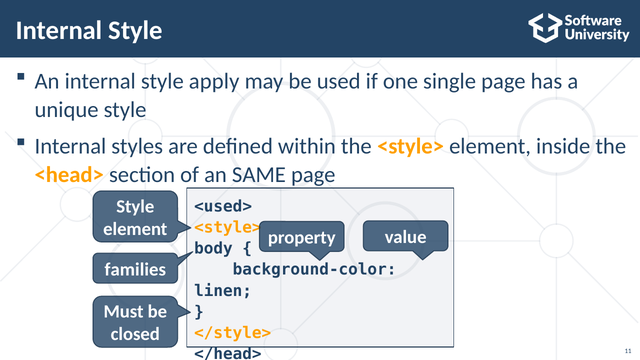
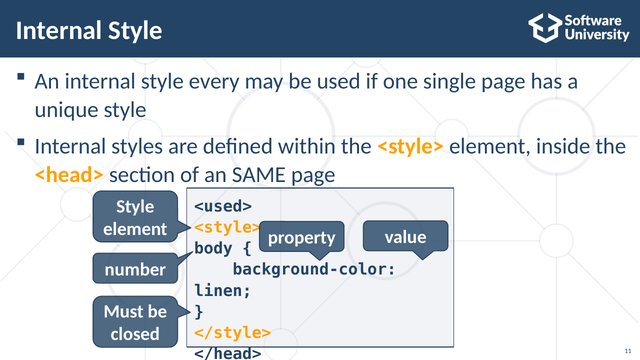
apply: apply -> every
families: families -> number
